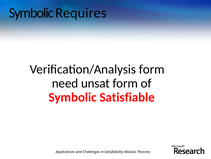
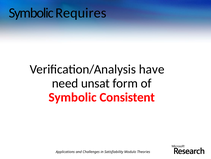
Verification/Analysis form: form -> have
Satisfiable: Satisfiable -> Consistent
